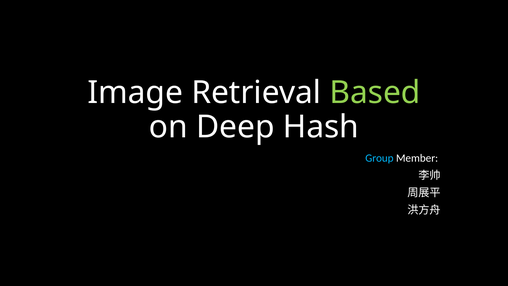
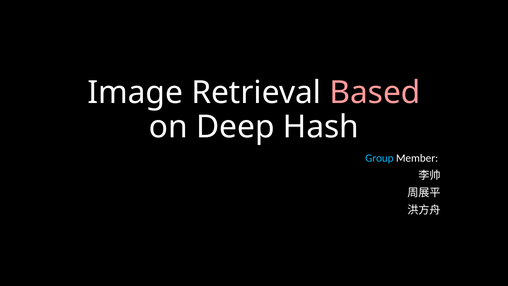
Based colour: light green -> pink
